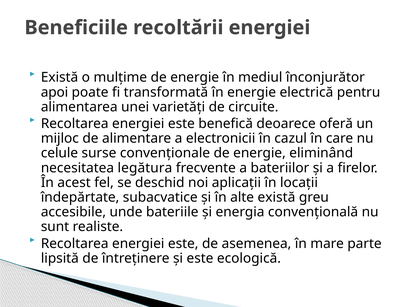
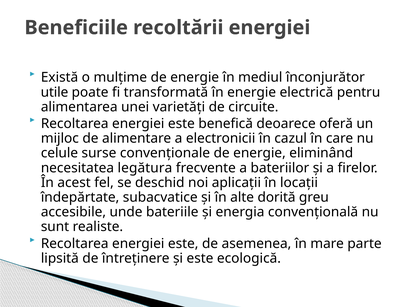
apoi: apoi -> utile
alte există: există -> dorită
